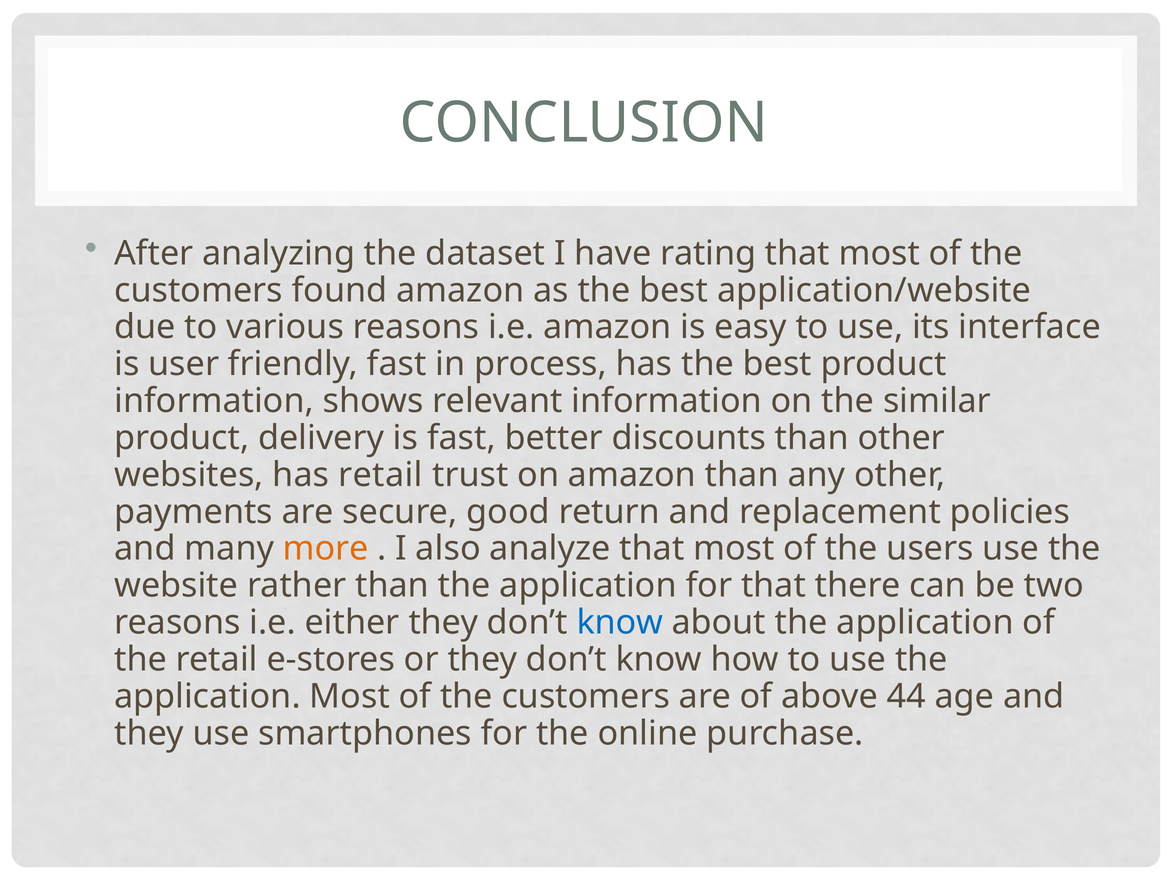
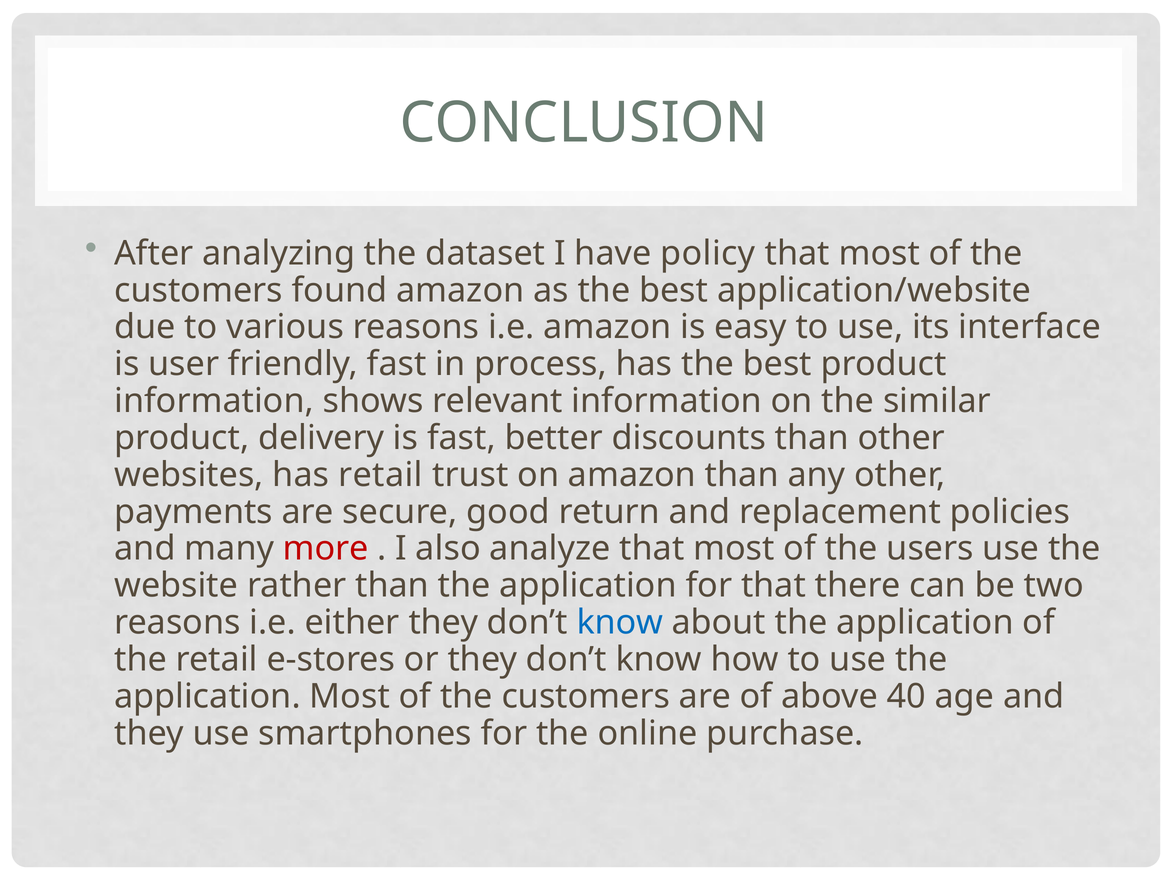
rating: rating -> policy
more colour: orange -> red
44: 44 -> 40
